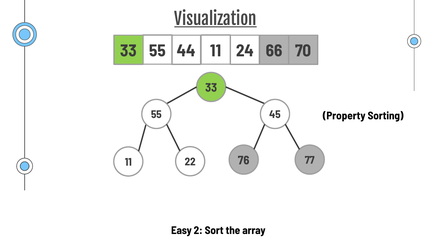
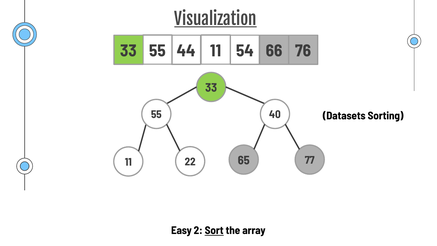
24: 24 -> 54
70: 70 -> 76
45: 45 -> 40
Property: Property -> Datasets
76: 76 -> 65
Sort underline: none -> present
